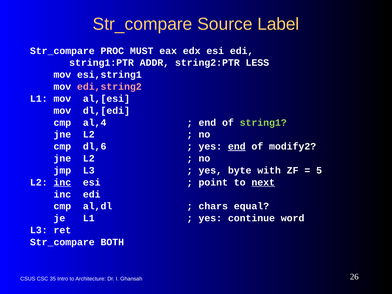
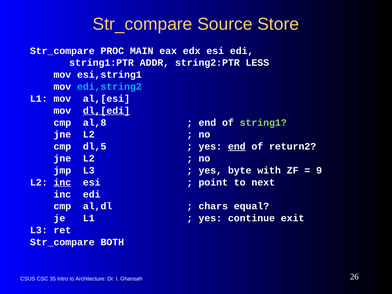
Label: Label -> Store
MUST: MUST -> MAIN
edi,string2 colour: pink -> light blue
dl,[edi underline: none -> present
al,4: al,4 -> al,8
dl,6: dl,6 -> dl,5
modify2: modify2 -> return2
5: 5 -> 9
next underline: present -> none
word: word -> exit
